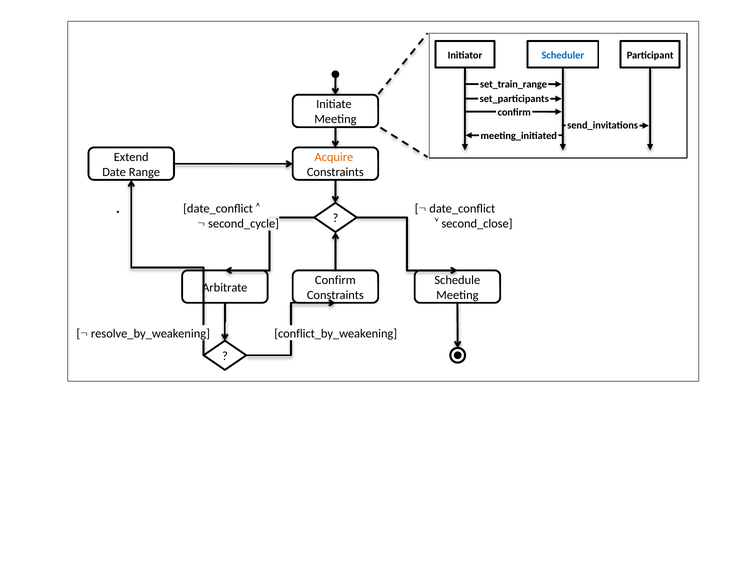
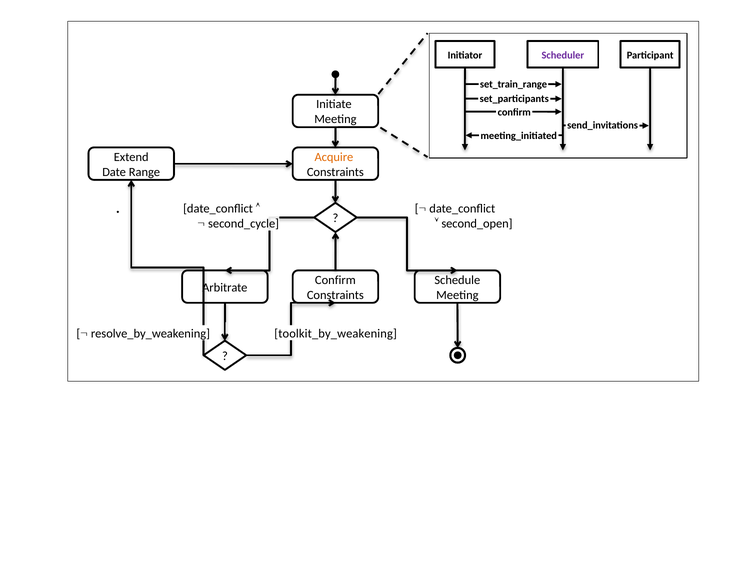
Scheduler colour: blue -> purple
second_close: second_close -> second_open
conflict_by_weakening: conflict_by_weakening -> toolkit_by_weakening
